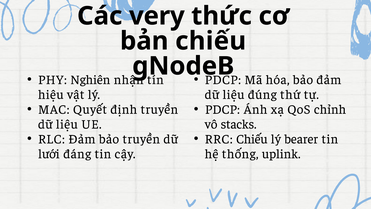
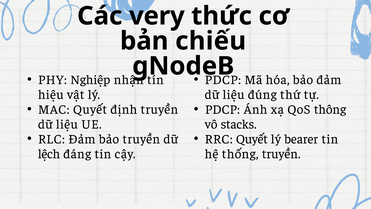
Nghiên: Nghiên -> Nghiệp
chỉnh: chỉnh -> thông
RRC Chiếu: Chiếu -> Quyết
lưới: lưới -> lệch
thống uplink: uplink -> truyền
